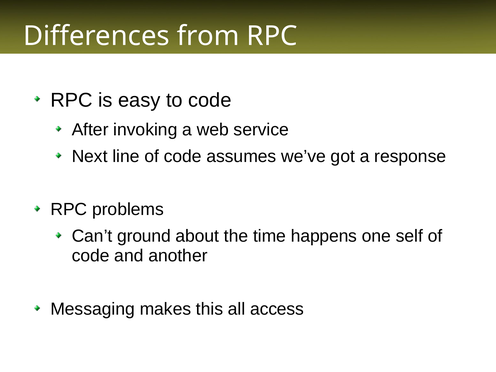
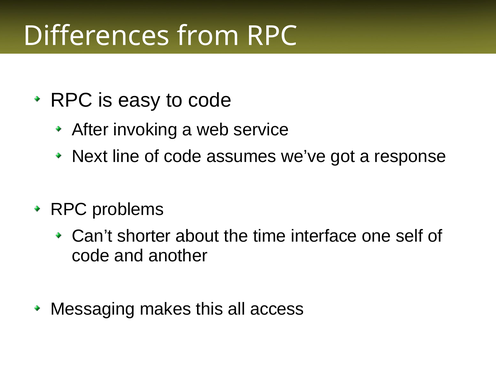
ground: ground -> shorter
happens: happens -> interface
